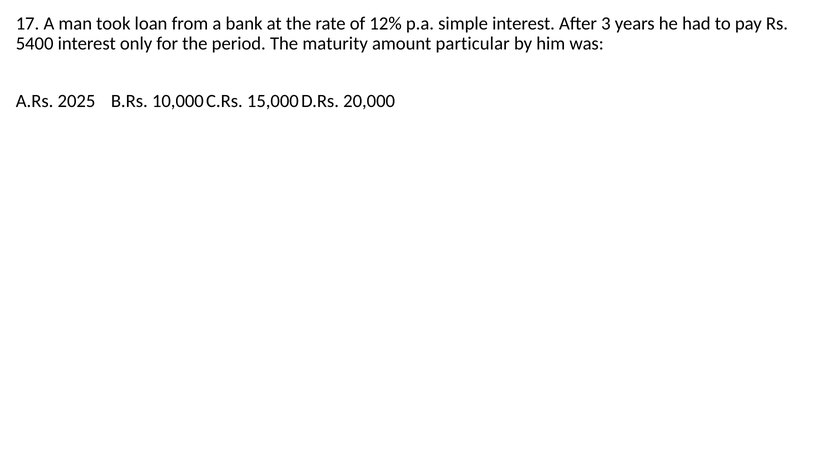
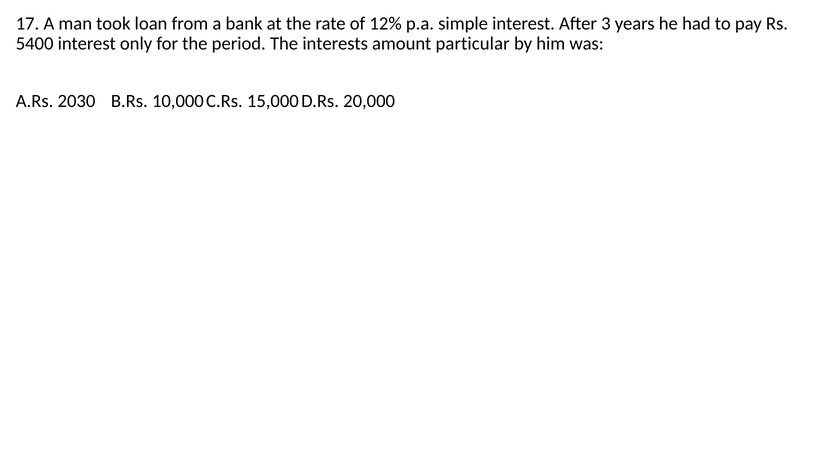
maturity: maturity -> interests
2025: 2025 -> 2030
